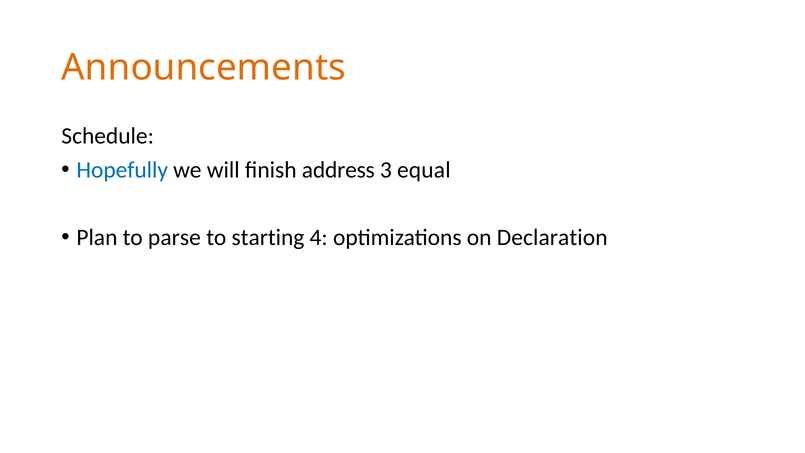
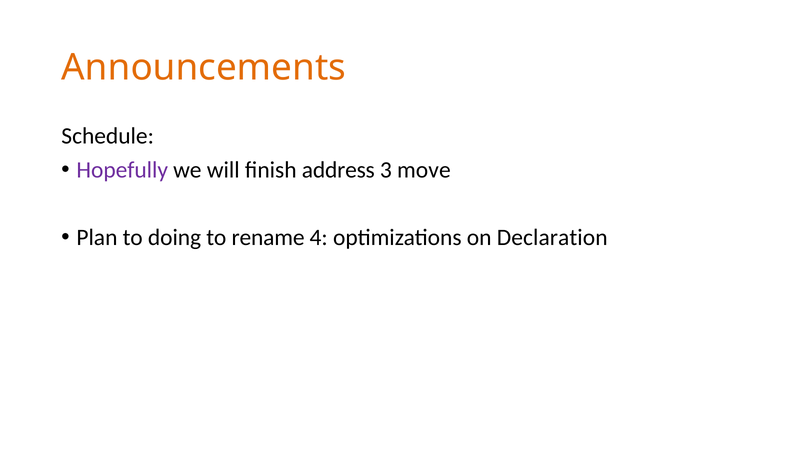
Hopefully colour: blue -> purple
equal: equal -> move
parse: parse -> doing
starting: starting -> rename
